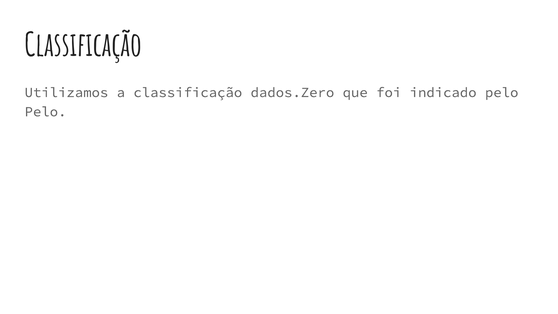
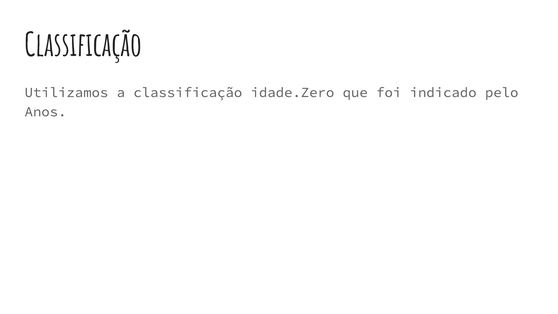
dados.Zero: dados.Zero -> idade.Zero
Pelo at (46, 112): Pelo -> Anos
